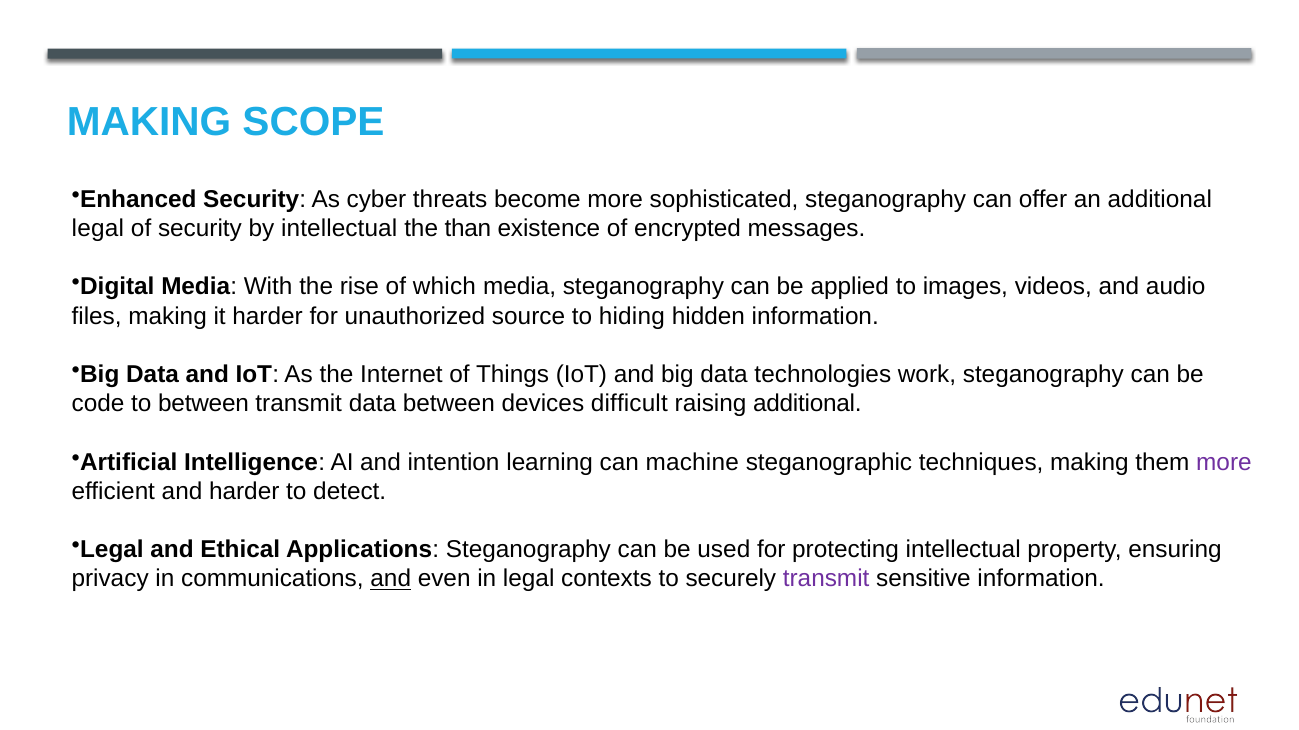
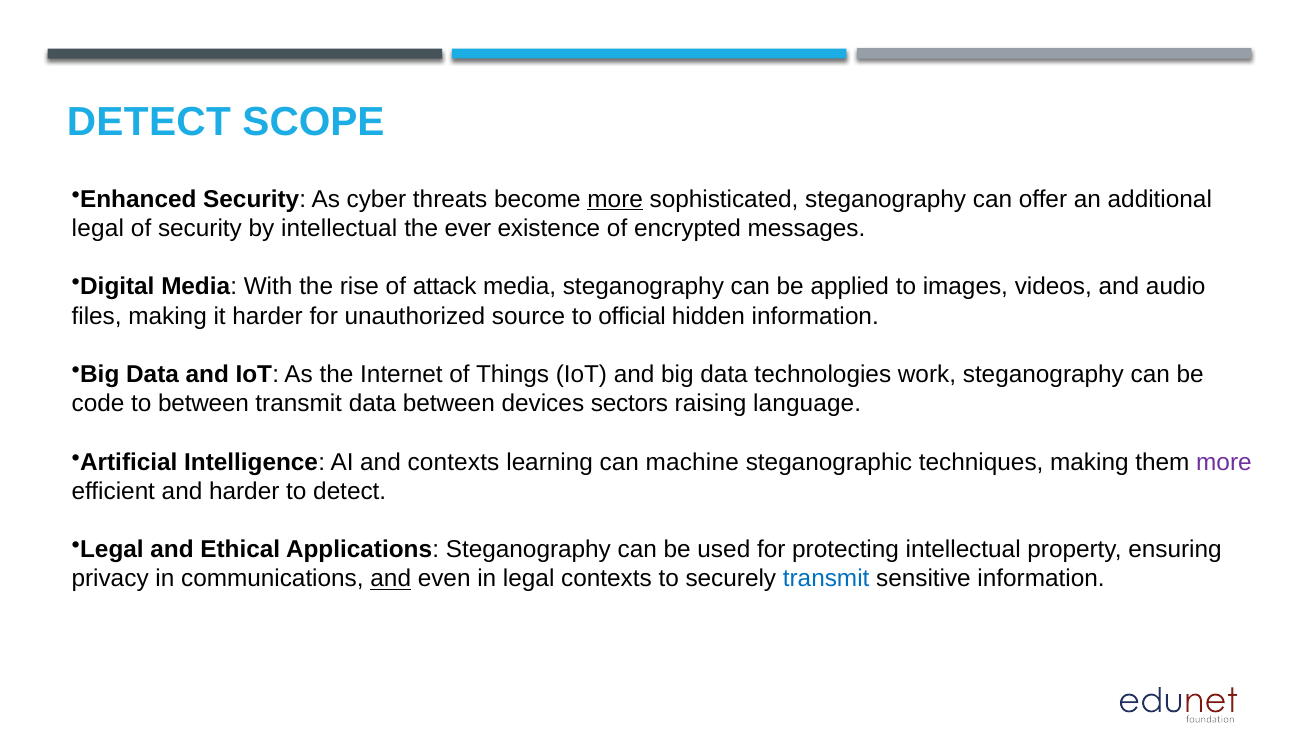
MAKING at (149, 122): MAKING -> DETECT
more at (615, 199) underline: none -> present
than: than -> ever
which: which -> attack
hiding: hiding -> official
difficult: difficult -> sectors
raising additional: additional -> language
and intention: intention -> contexts
transmit at (826, 579) colour: purple -> blue
